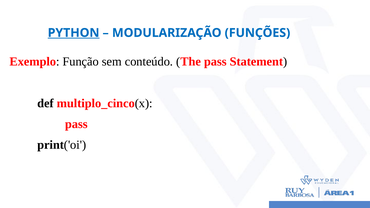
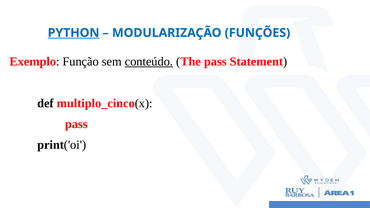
conteúdo underline: none -> present
